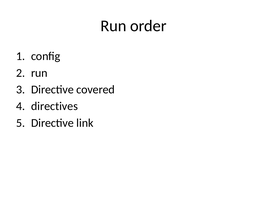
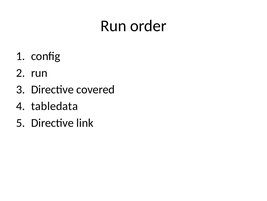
directives: directives -> tabledata
